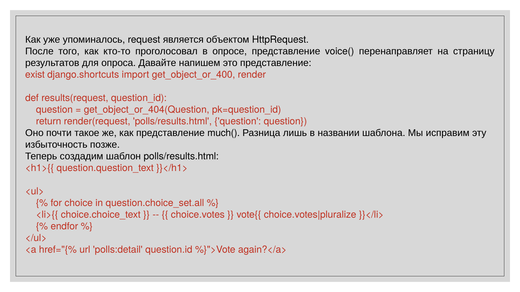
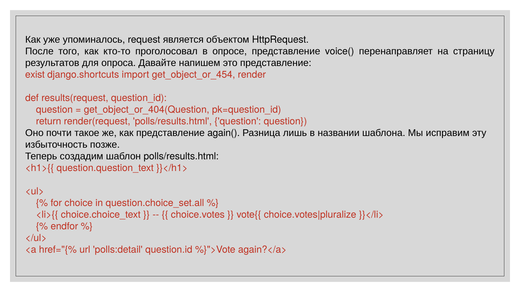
get_object_or_400: get_object_or_400 -> get_object_or_454
much(: much( -> again(
